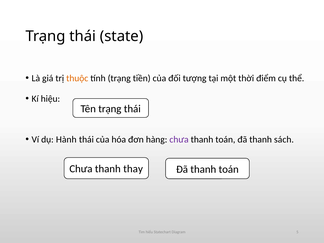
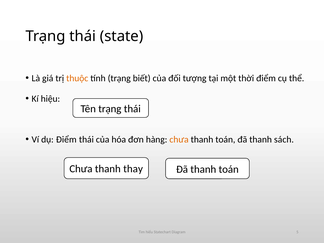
tiền: tiền -> biết
dụ Hành: Hành -> Điểm
chưa at (179, 139) colour: purple -> orange
